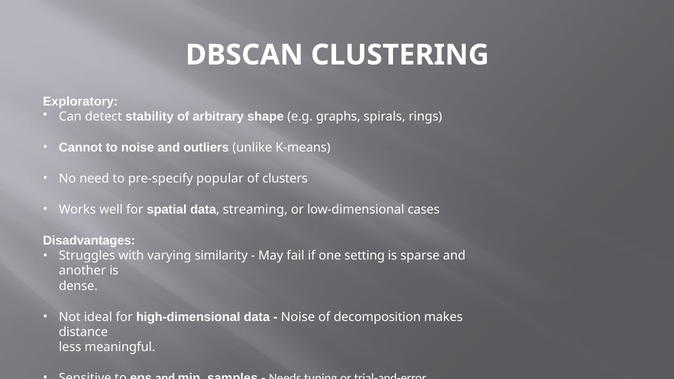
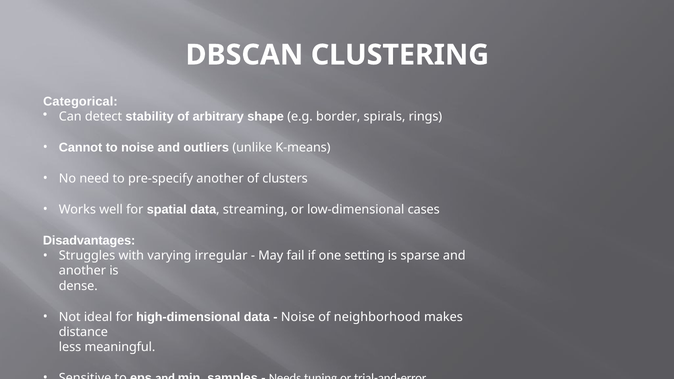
Exploratory: Exploratory -> Categorical
graphs: graphs -> border
pre-specify popular: popular -> another
similarity: similarity -> irregular
decomposition: decomposition -> neighborhood
